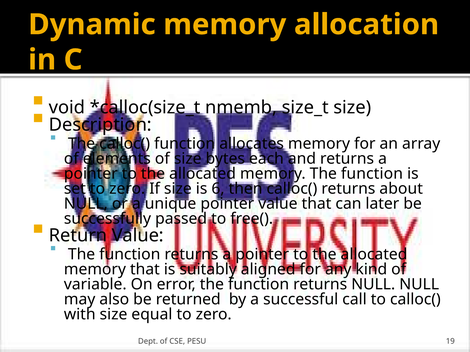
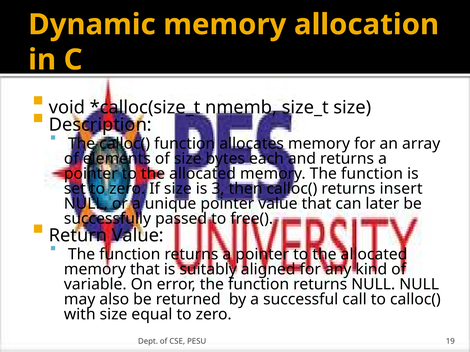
6: 6 -> 3
about: about -> insert
